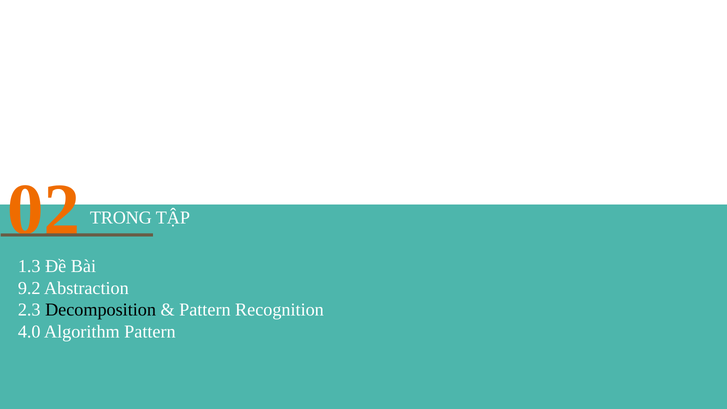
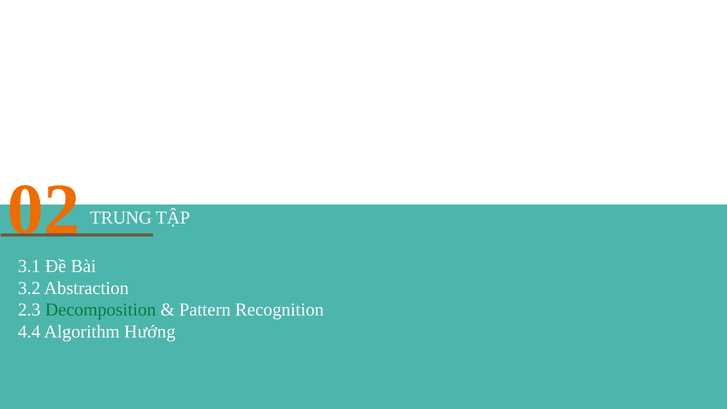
TRONG: TRONG -> TRUNG
1.3: 1.3 -> 3.1
9.2: 9.2 -> 3.2
Decomposition colour: black -> green
4.0: 4.0 -> 4.4
Algorithm Pattern: Pattern -> Hướng
